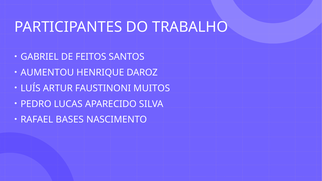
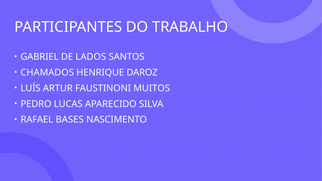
FEITOS: FEITOS -> LADOS
AUMENTOU: AUMENTOU -> CHAMADOS
